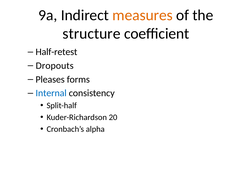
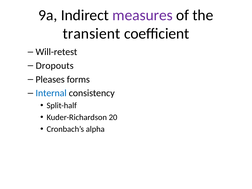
measures colour: orange -> purple
structure: structure -> transient
Half-retest: Half-retest -> Will-retest
